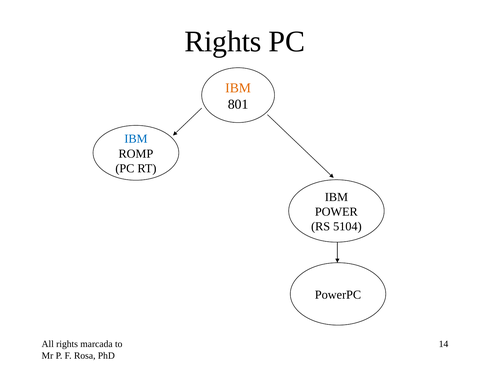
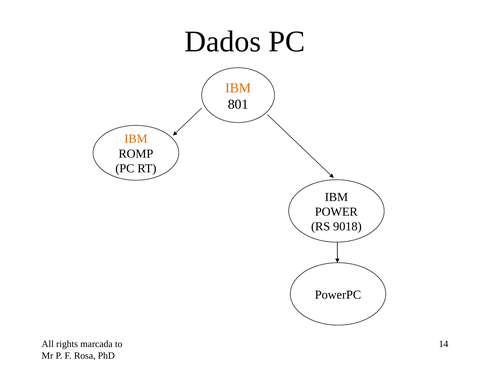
Rights at (223, 42): Rights -> Dados
IBM at (136, 139) colour: blue -> orange
5104: 5104 -> 9018
